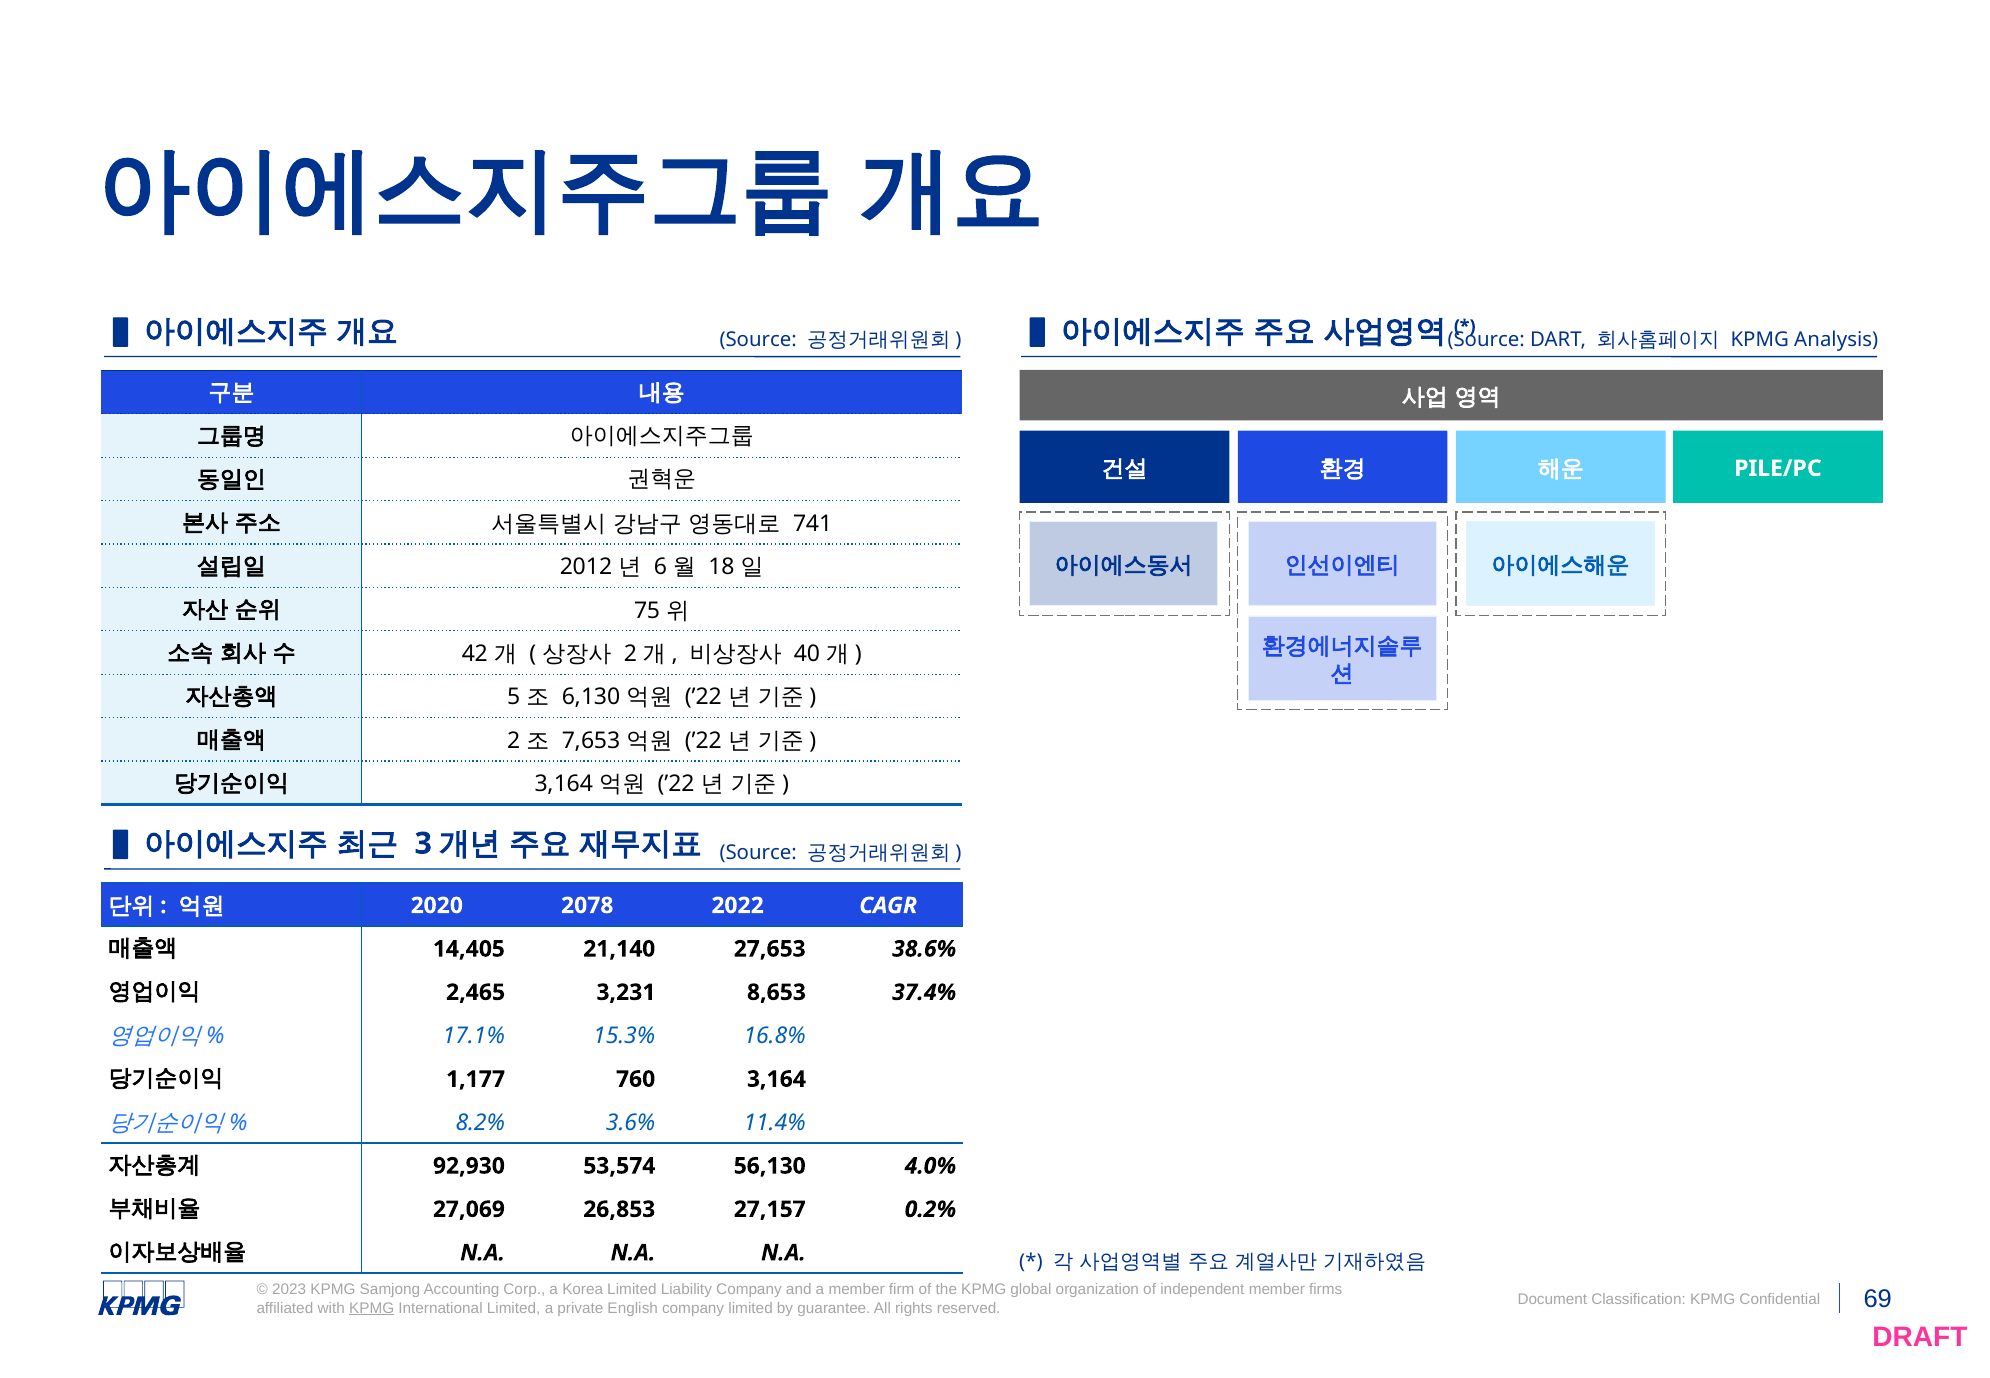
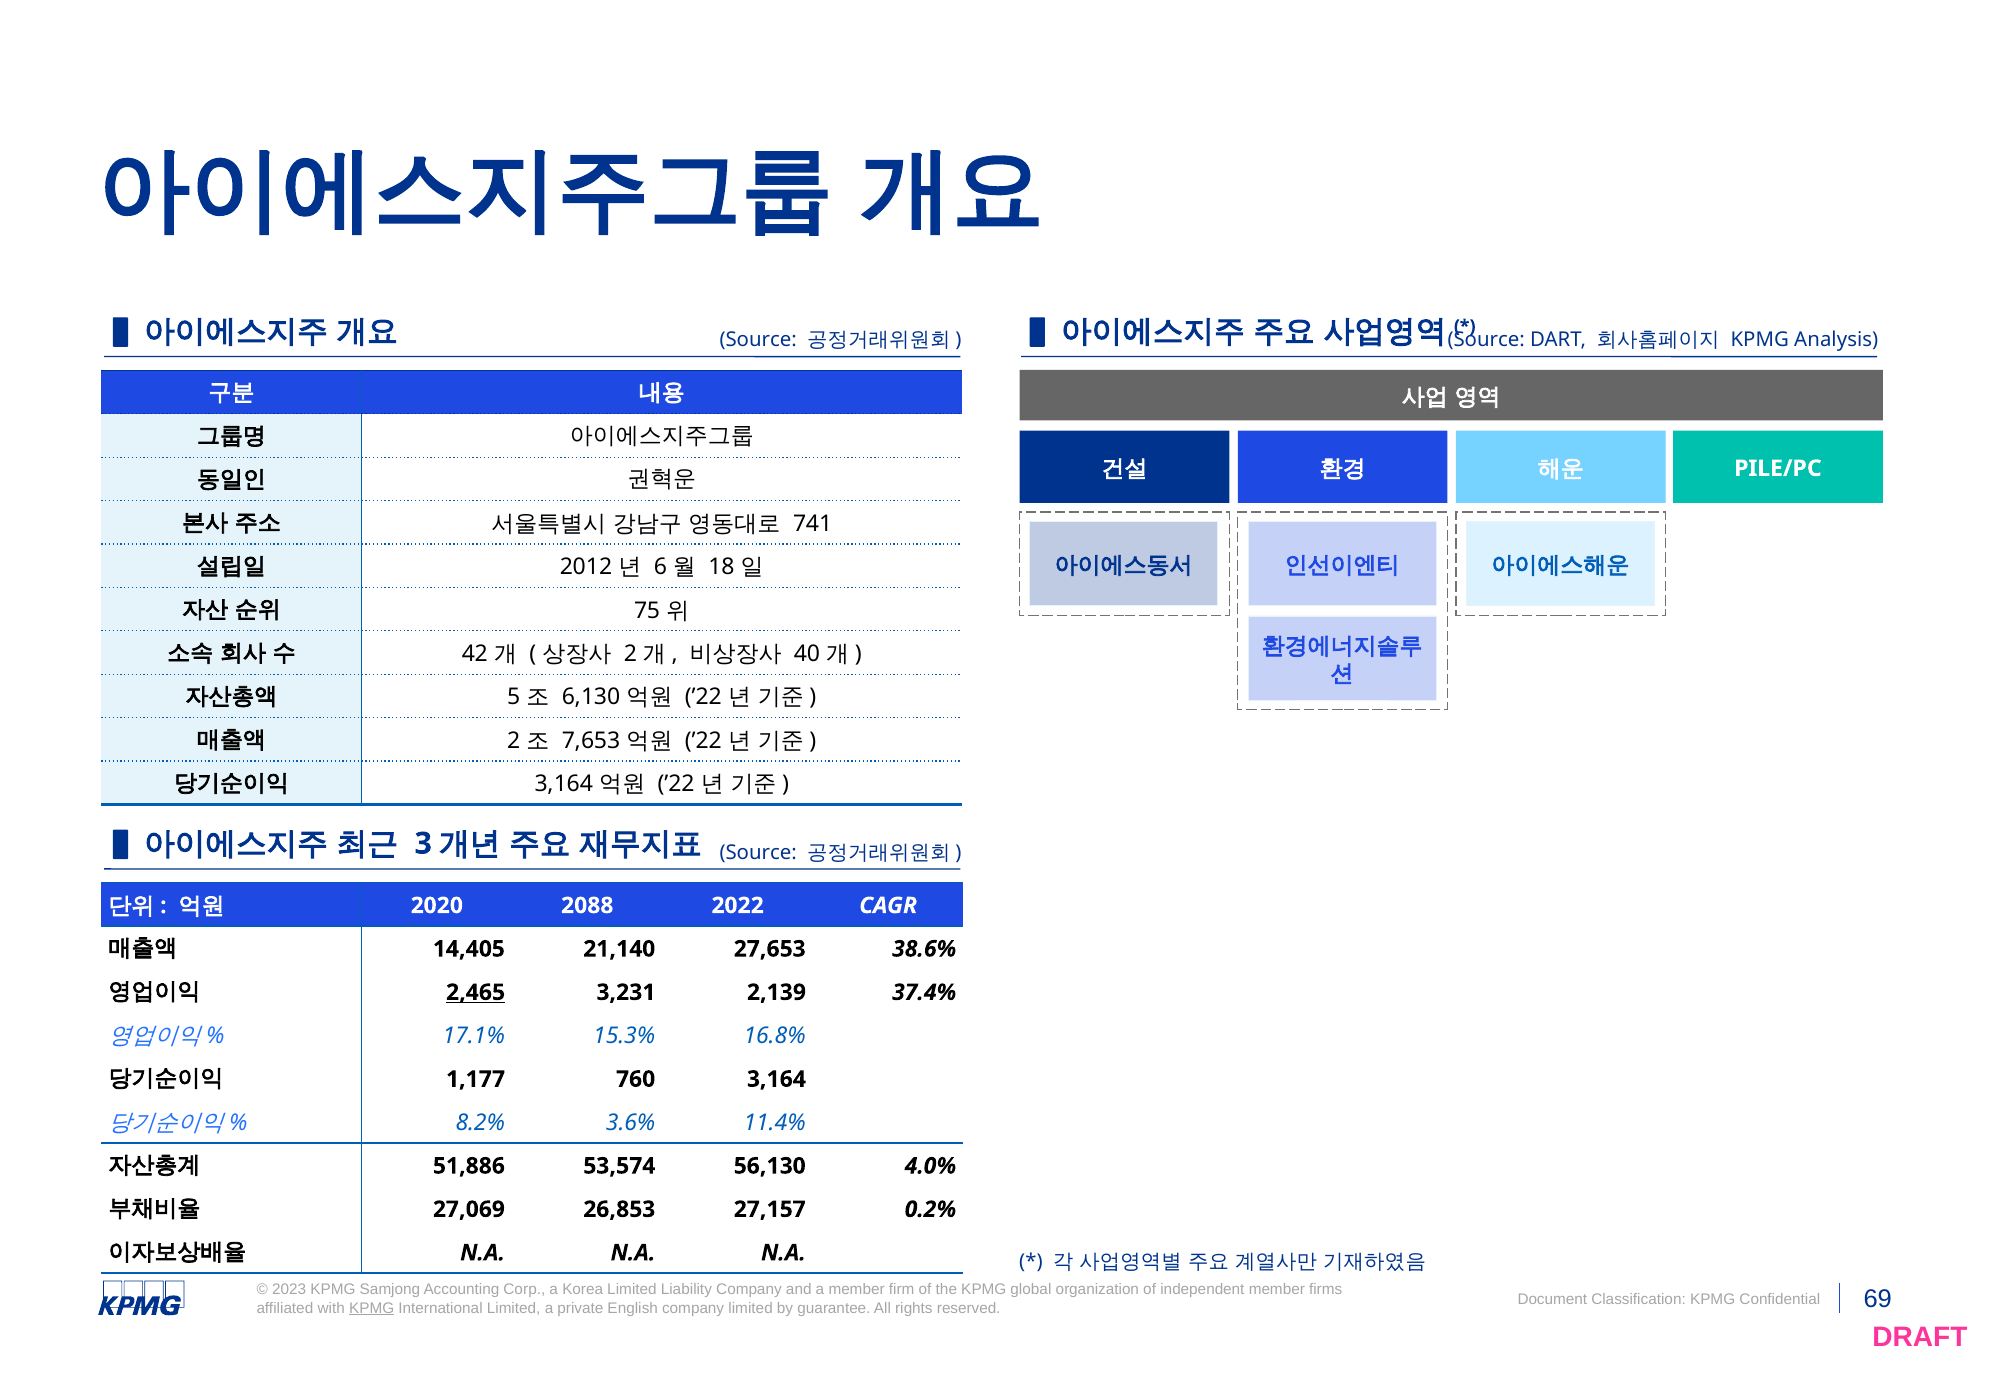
2078: 2078 -> 2088
2,465 underline: none -> present
8,653: 8,653 -> 2,139
92,930: 92,930 -> 51,886
